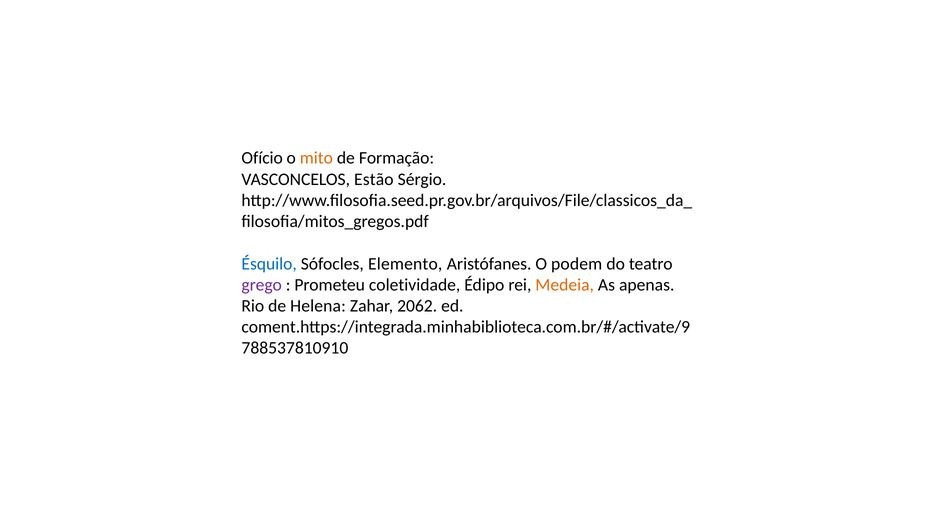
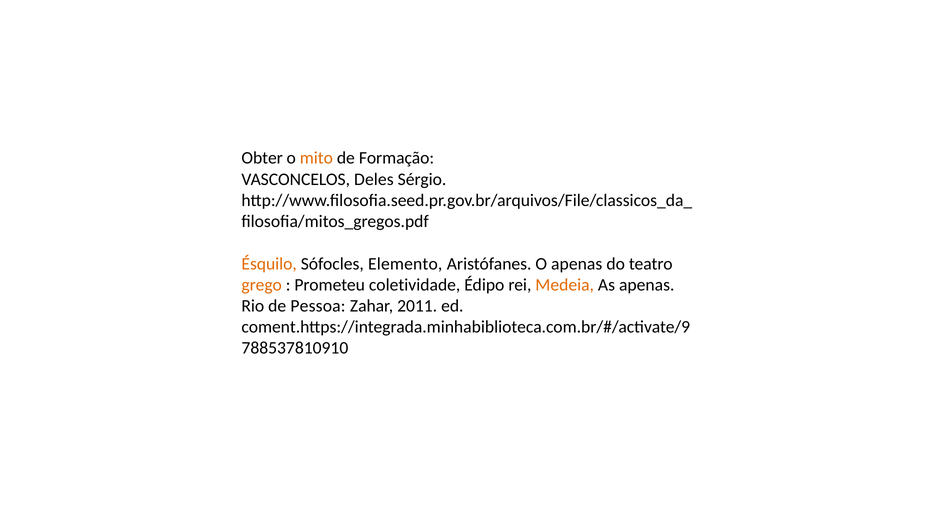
Ofício: Ofício -> Obter
Estão: Estão -> Deles
Ésquilo colour: blue -> orange
O podem: podem -> apenas
grego colour: purple -> orange
Helena: Helena -> Pessoa
2062: 2062 -> 2011
